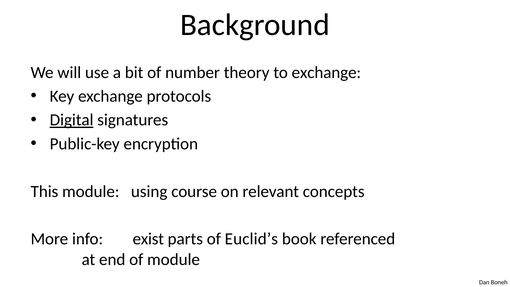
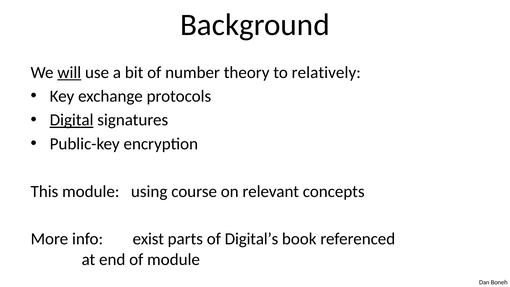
will underline: none -> present
to exchange: exchange -> relatively
Euclid’s: Euclid’s -> Digital’s
